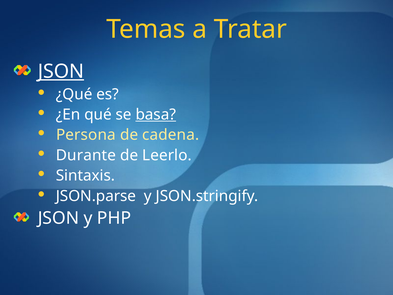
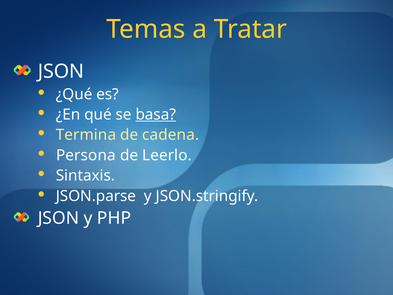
JSON at (61, 71) underline: present -> none
Persona: Persona -> Termina
Durante: Durante -> Persona
